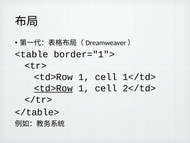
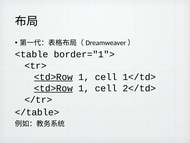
<td>Row at (53, 77) underline: none -> present
